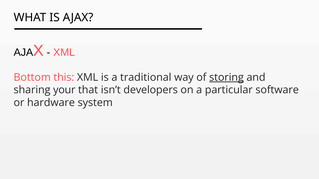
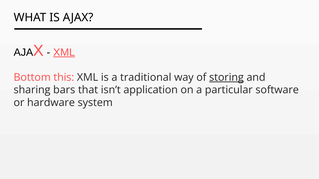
XML at (64, 52) underline: none -> present
your: your -> bars
developers: developers -> application
